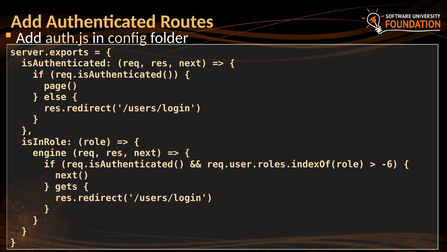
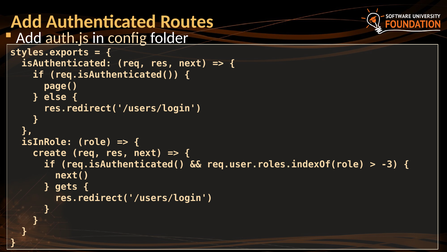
server.exports: server.exports -> styles.exports
engine: engine -> create
-6: -6 -> -3
